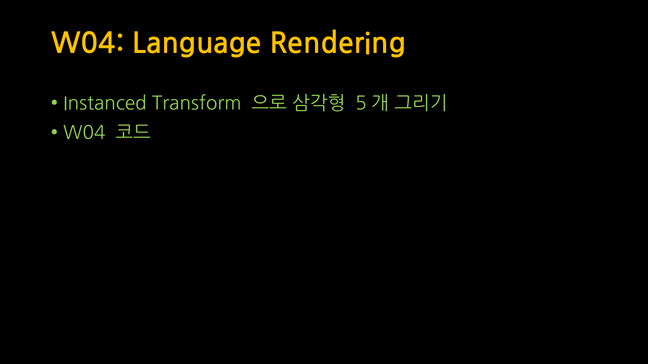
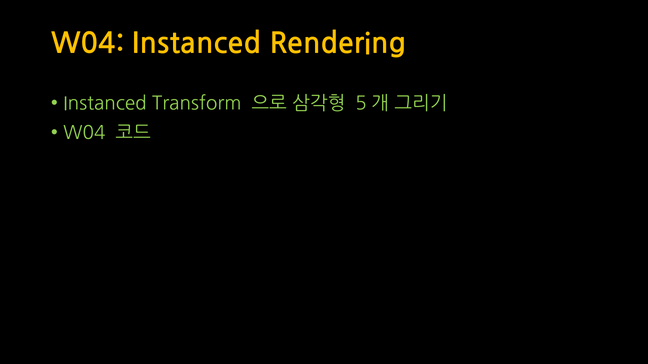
W04 Language: Language -> Instanced
